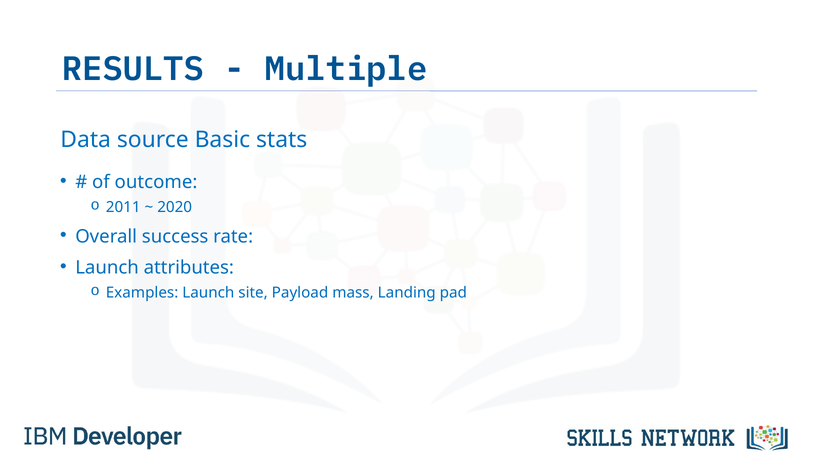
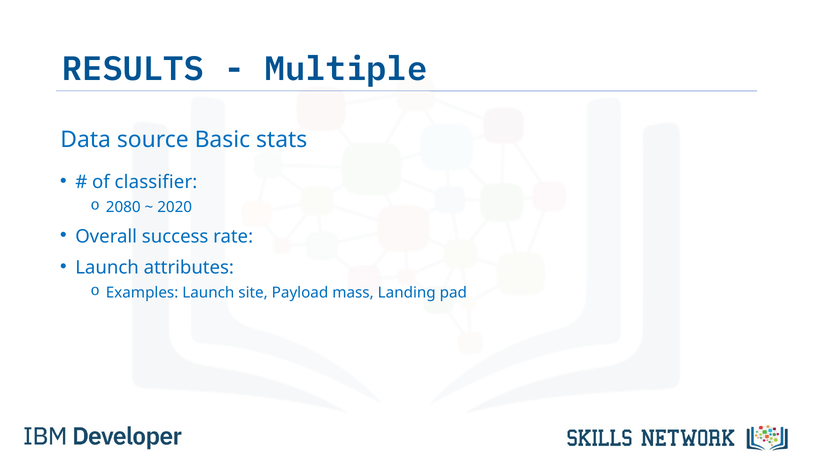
outcome: outcome -> classifier
2011: 2011 -> 2080
